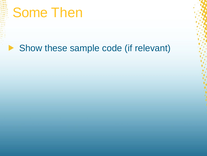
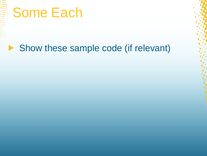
Then: Then -> Each
